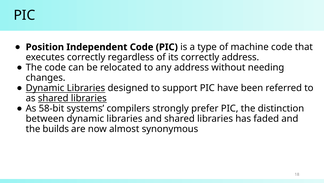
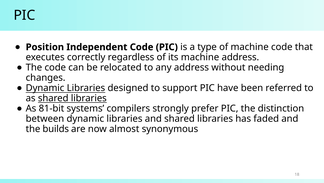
its correctly: correctly -> machine
58-bit: 58-bit -> 81-bit
